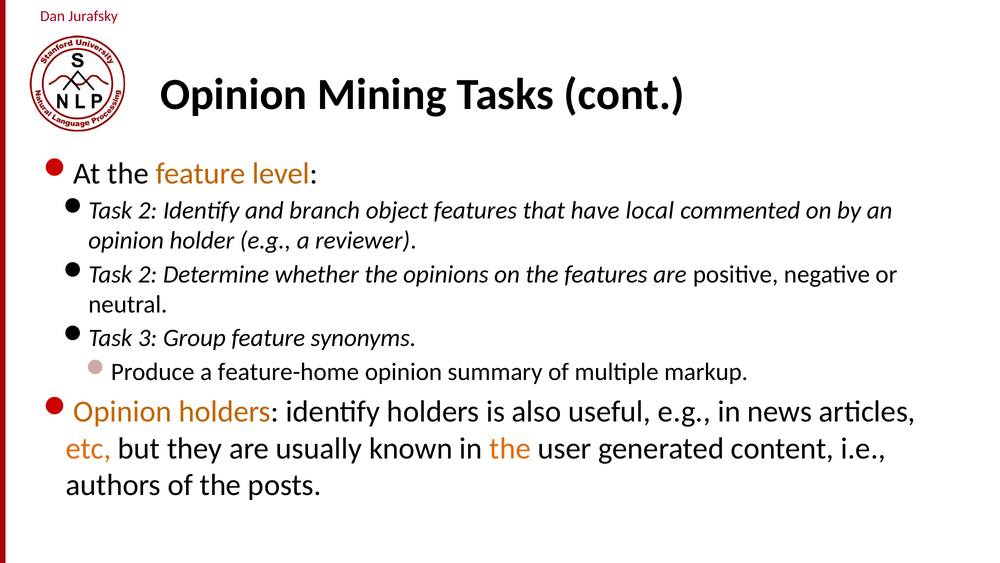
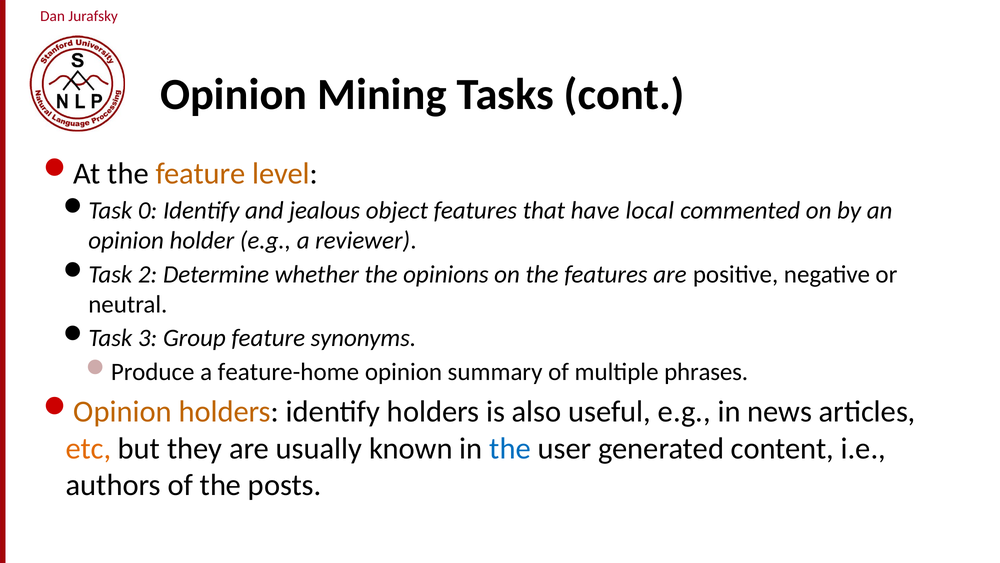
2 at (148, 210): 2 -> 0
branch: branch -> jealous
markup: markup -> phrases
the at (510, 448) colour: orange -> blue
